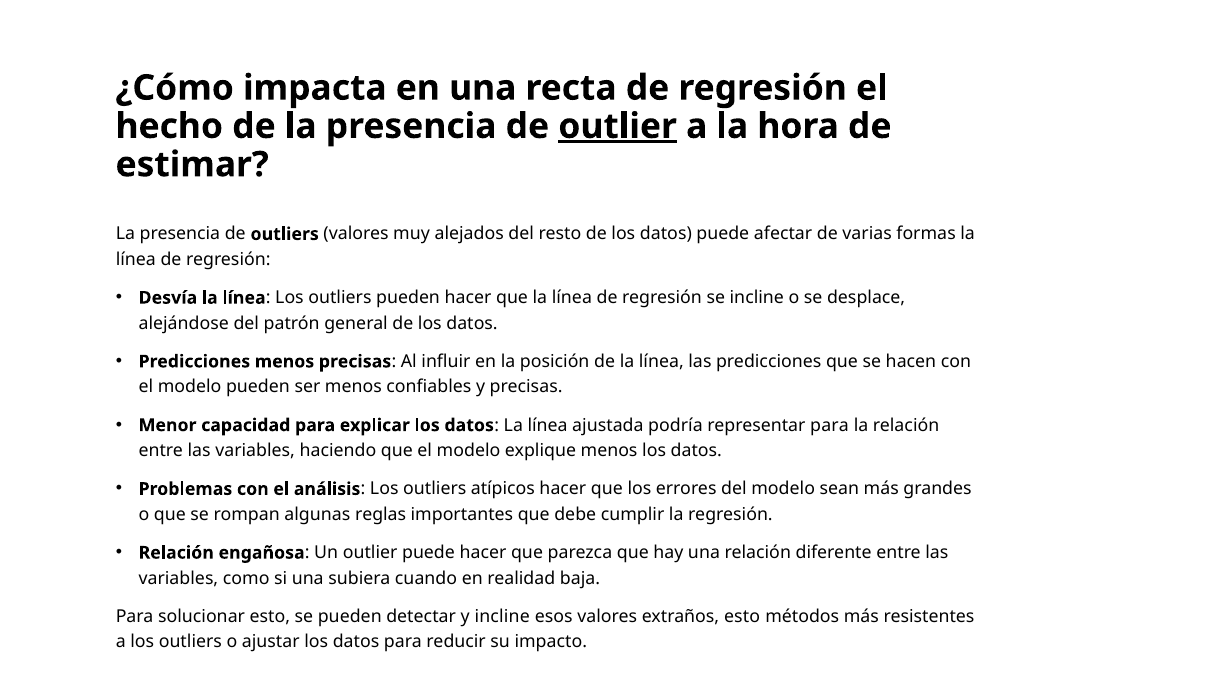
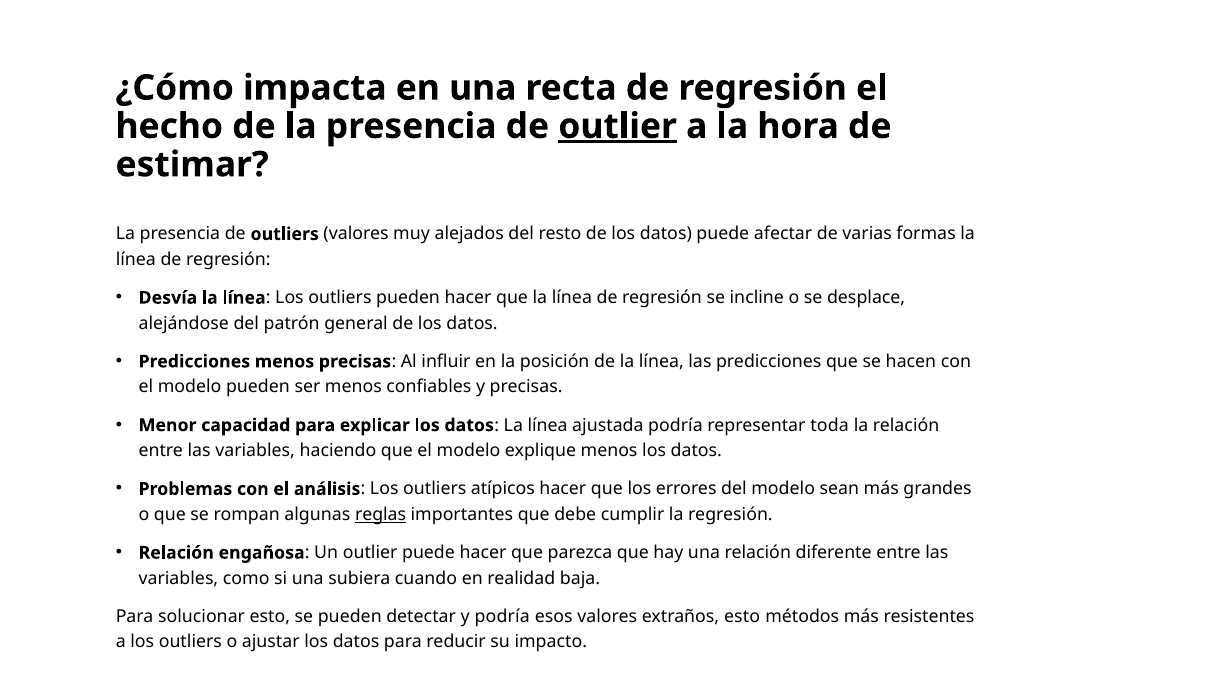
representar para: para -> toda
reglas underline: none -> present
y incline: incline -> podría
